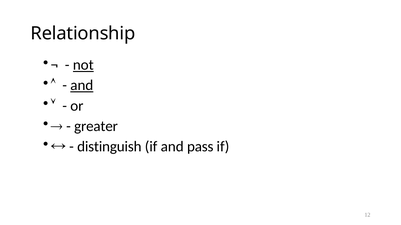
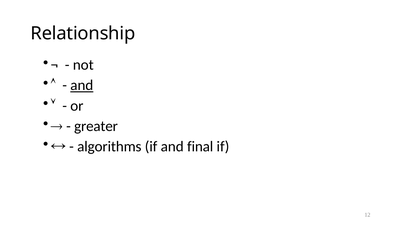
not underline: present -> none
distinguish: distinguish -> algorithms
pass: pass -> final
